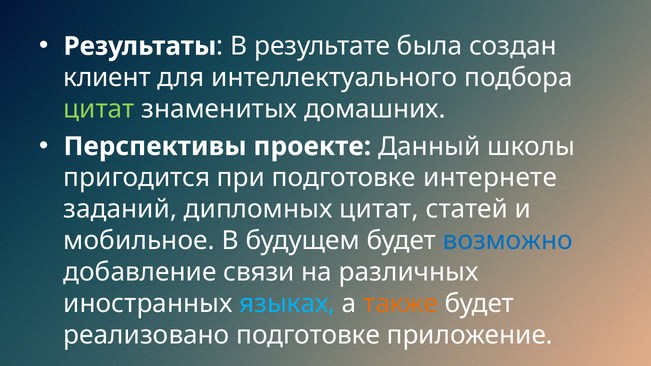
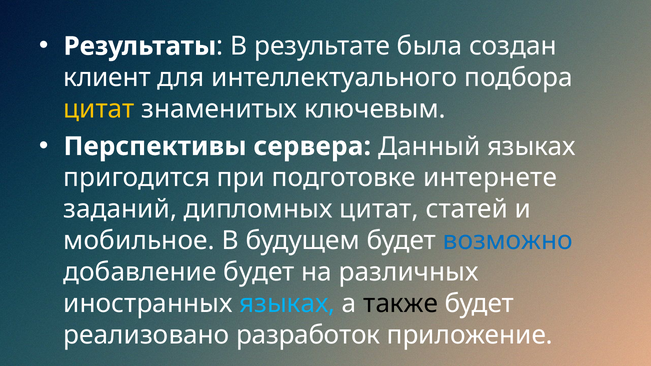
цитат at (99, 109) colour: light green -> yellow
домашних: домашних -> ключевым
проекте: проекте -> сервера
Данный школы: школы -> языках
добавление связи: связи -> будет
также colour: orange -> black
реализовано подготовке: подготовке -> разработок
